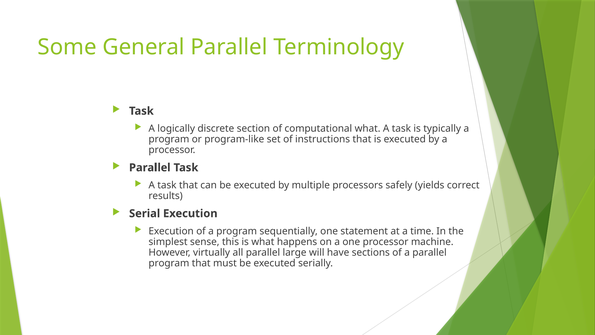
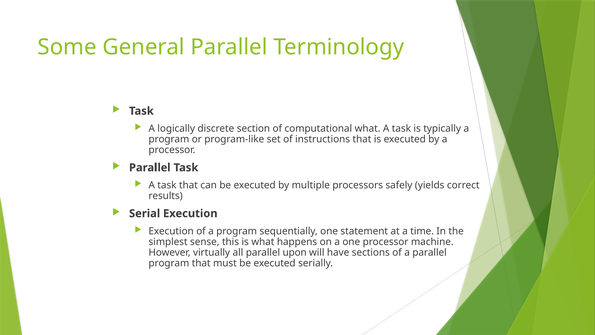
large: large -> upon
